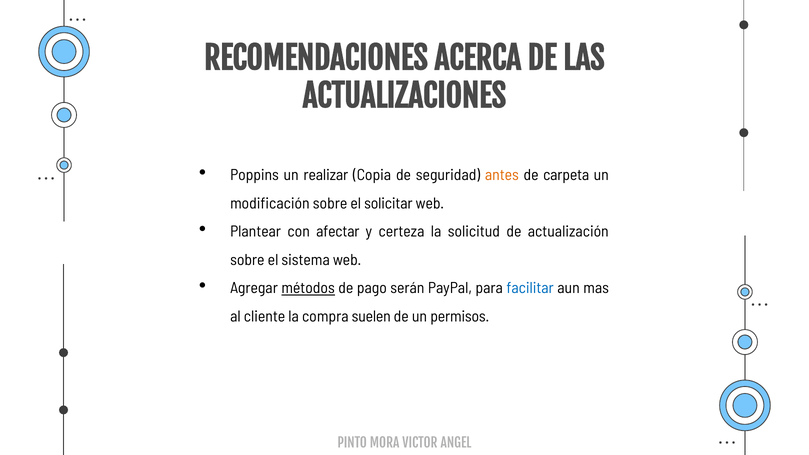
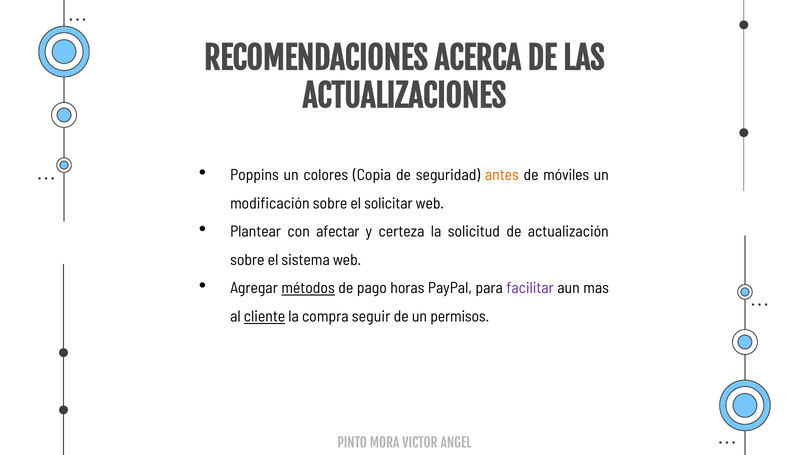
realizar: realizar -> colores
carpeta: carpeta -> móviles
serán: serán -> horas
facilitar colour: blue -> purple
cliente underline: none -> present
suelen: suelen -> seguir
